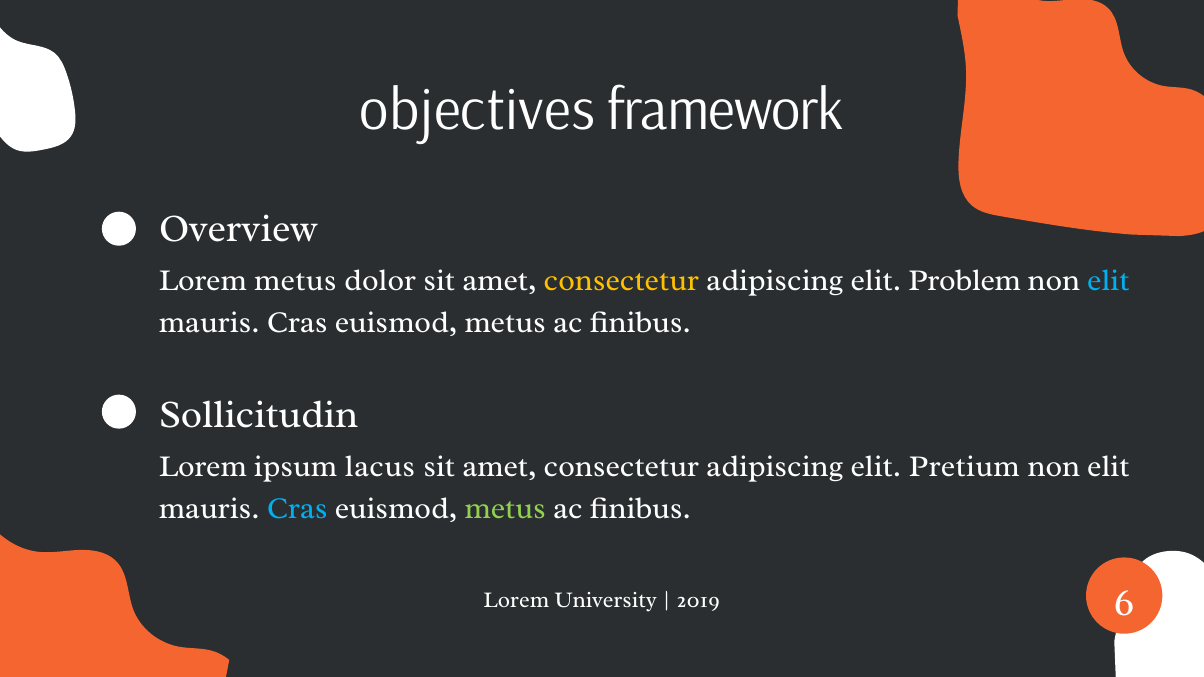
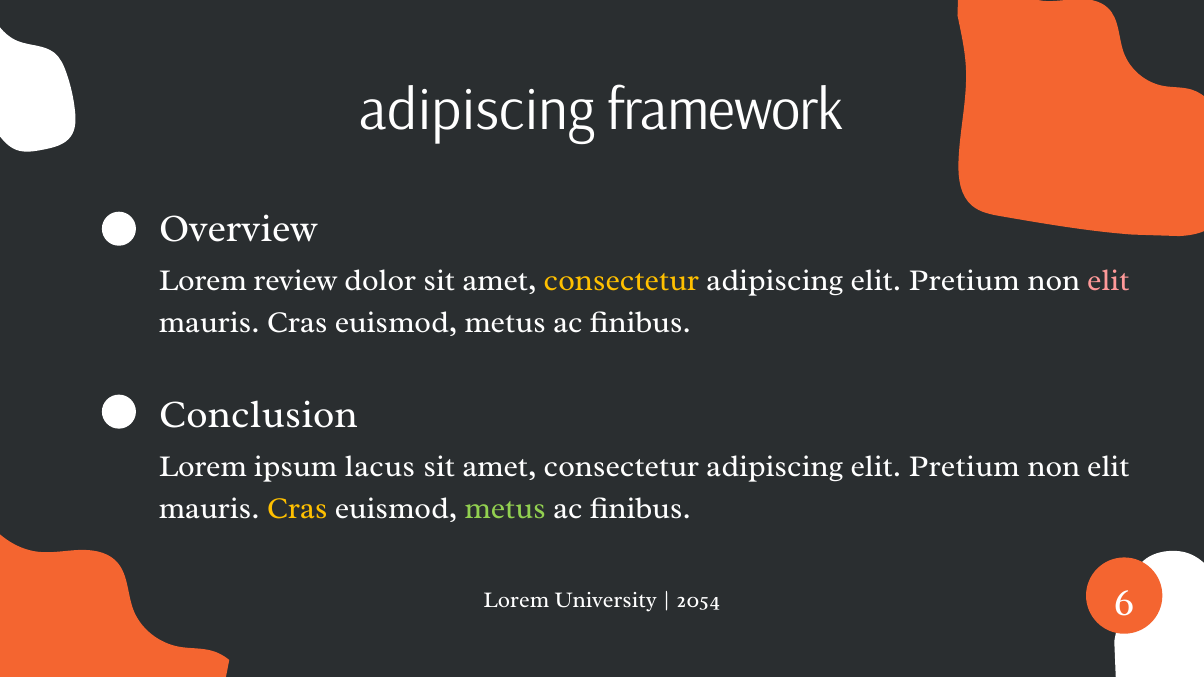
objectives at (477, 110): objectives -> adipiscing
Lorem metus: metus -> review
Problem at (965, 280): Problem -> Pretium
elit at (1108, 280) colour: light blue -> pink
Sollicitudin: Sollicitudin -> Conclusion
Cras at (297, 509) colour: light blue -> yellow
2019: 2019 -> 2054
